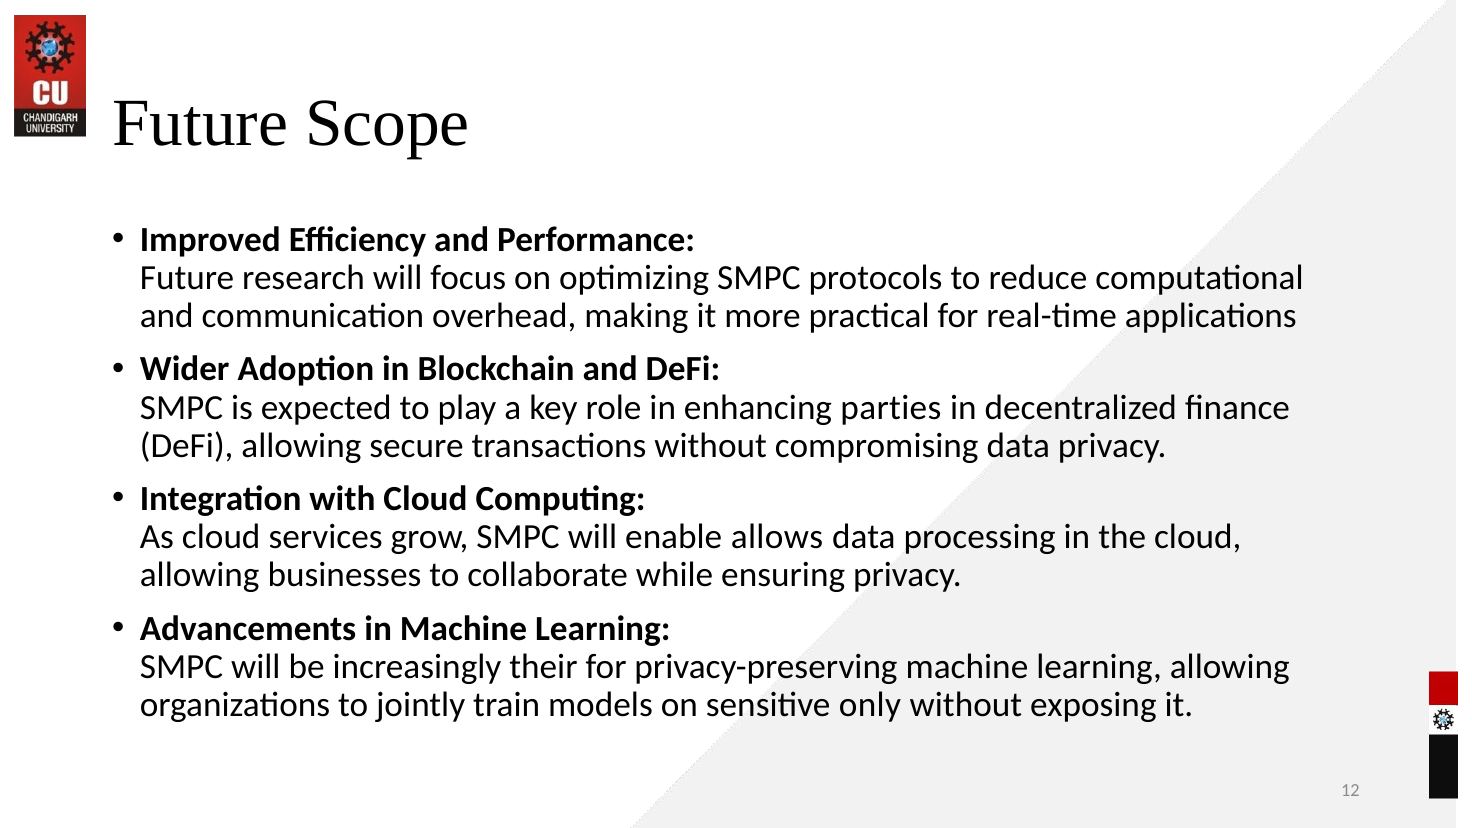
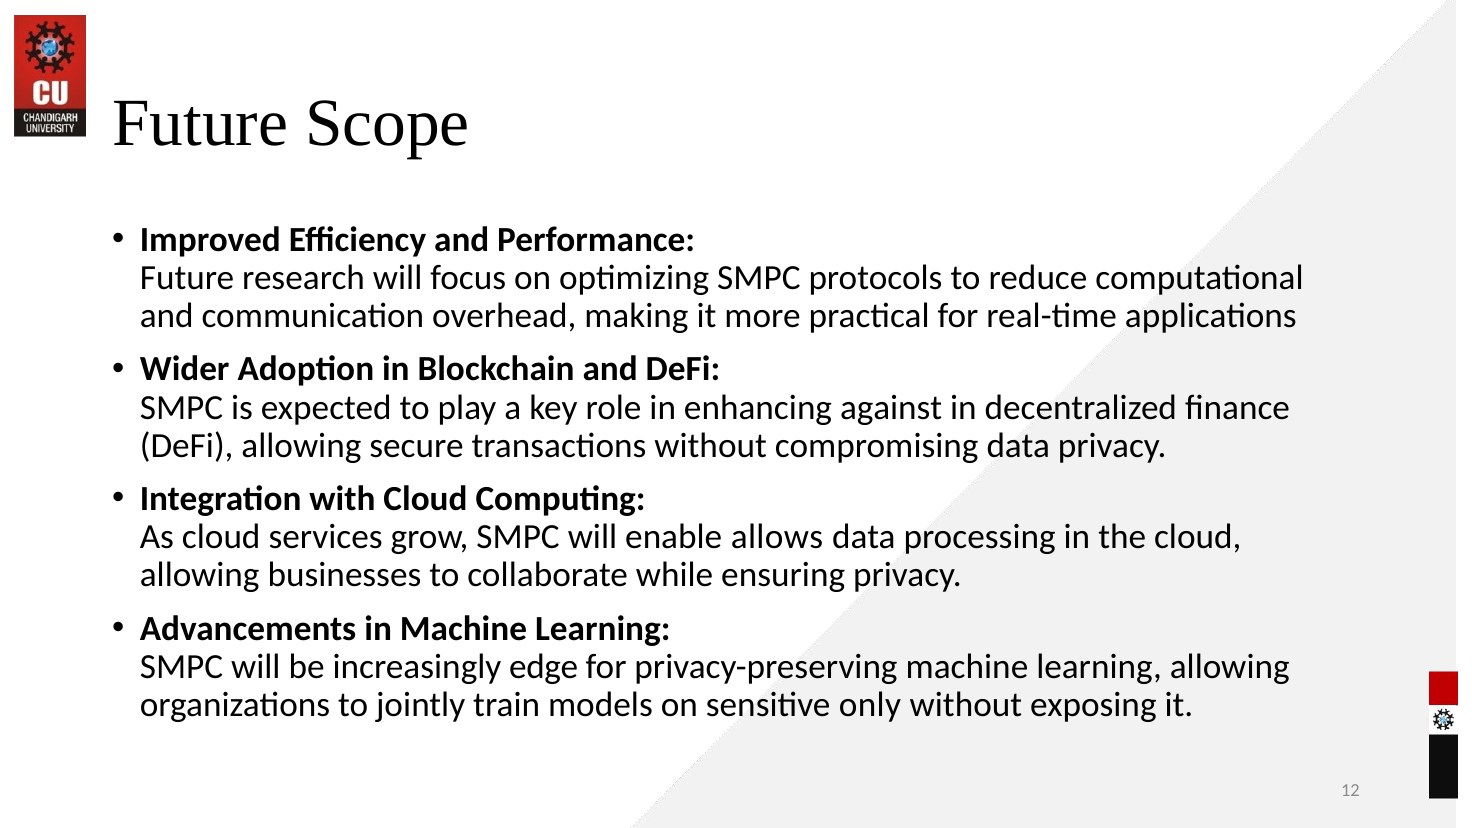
parties: parties -> against
their: their -> edge
